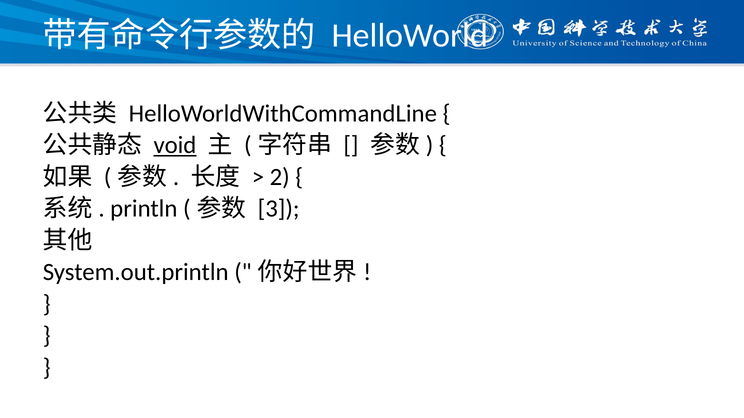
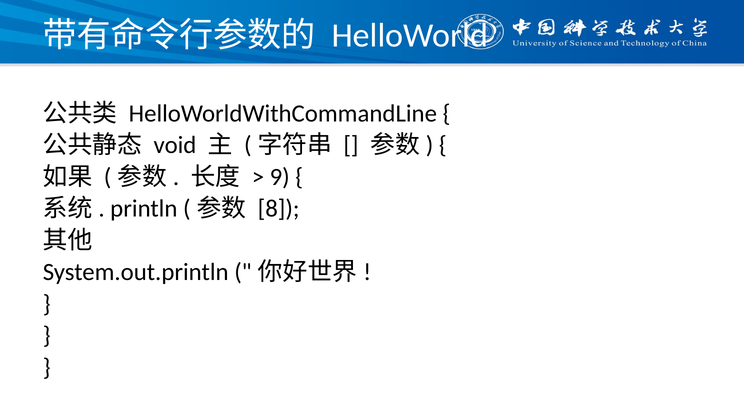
void underline: present -> none
2: 2 -> 9
3: 3 -> 8
